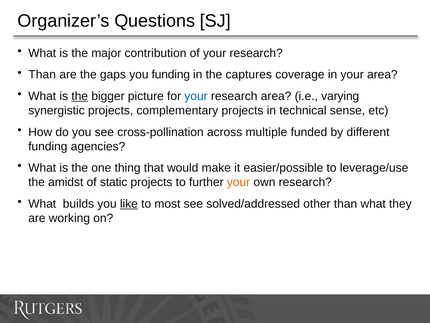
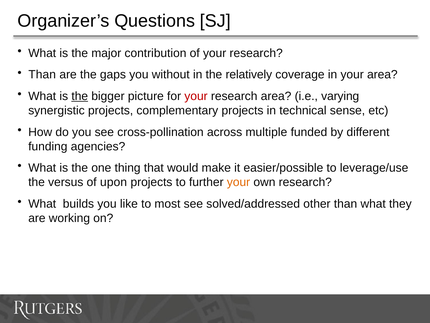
you funding: funding -> without
captures: captures -> relatively
your at (196, 96) colour: blue -> red
amidst: amidst -> versus
static: static -> upon
like underline: present -> none
